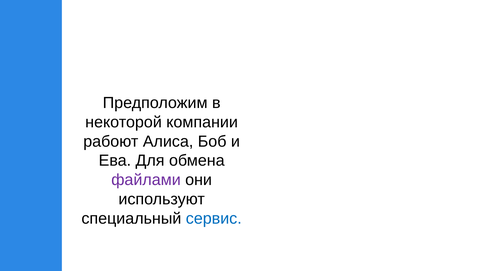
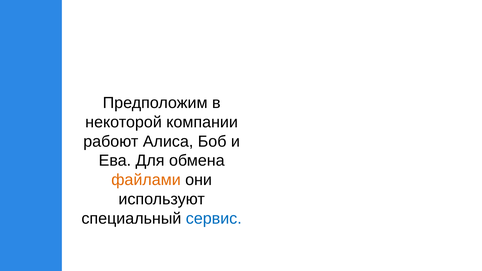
файлами colour: purple -> orange
